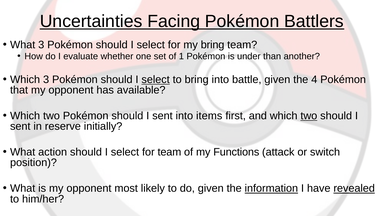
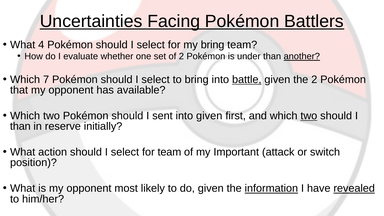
What 3: 3 -> 4
of 1: 1 -> 2
another underline: none -> present
Which 3: 3 -> 7
select at (156, 80) underline: present -> none
battle underline: none -> present
the 4: 4 -> 2
into items: items -> given
sent at (20, 126): sent -> than
Functions: Functions -> Important
